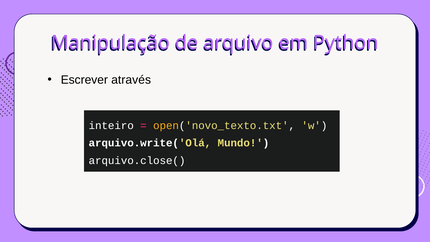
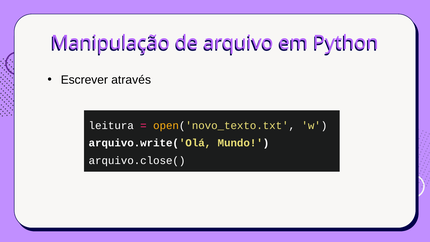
inteiro: inteiro -> leitura
